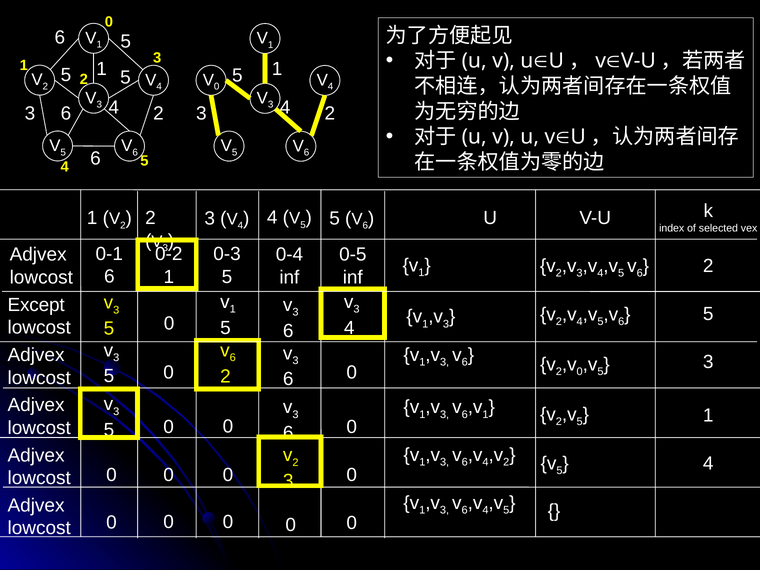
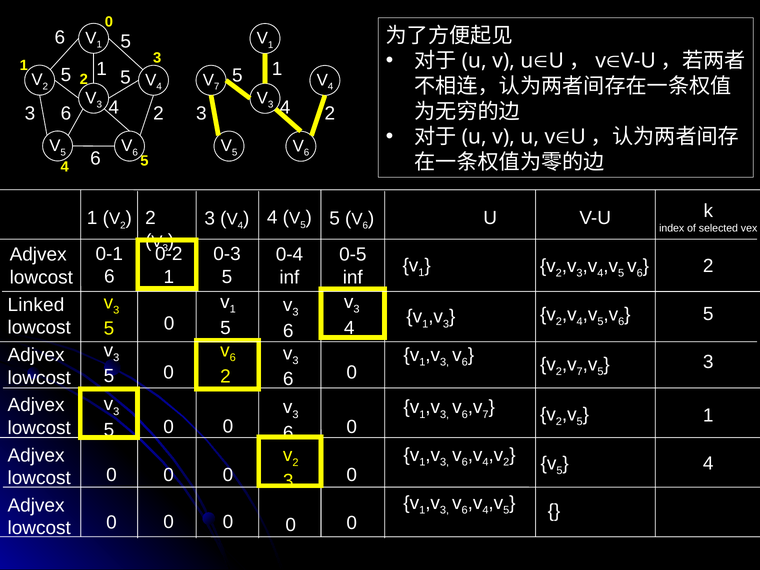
V 0: 0 -> 7
Except: Except -> Linked
0 at (580, 372): 0 -> 7
1 at (486, 414): 1 -> 7
